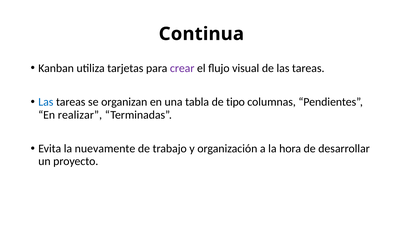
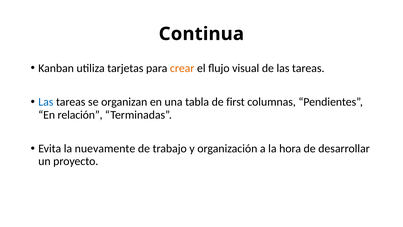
crear colour: purple -> orange
tipo: tipo -> first
realizar: realizar -> relación
